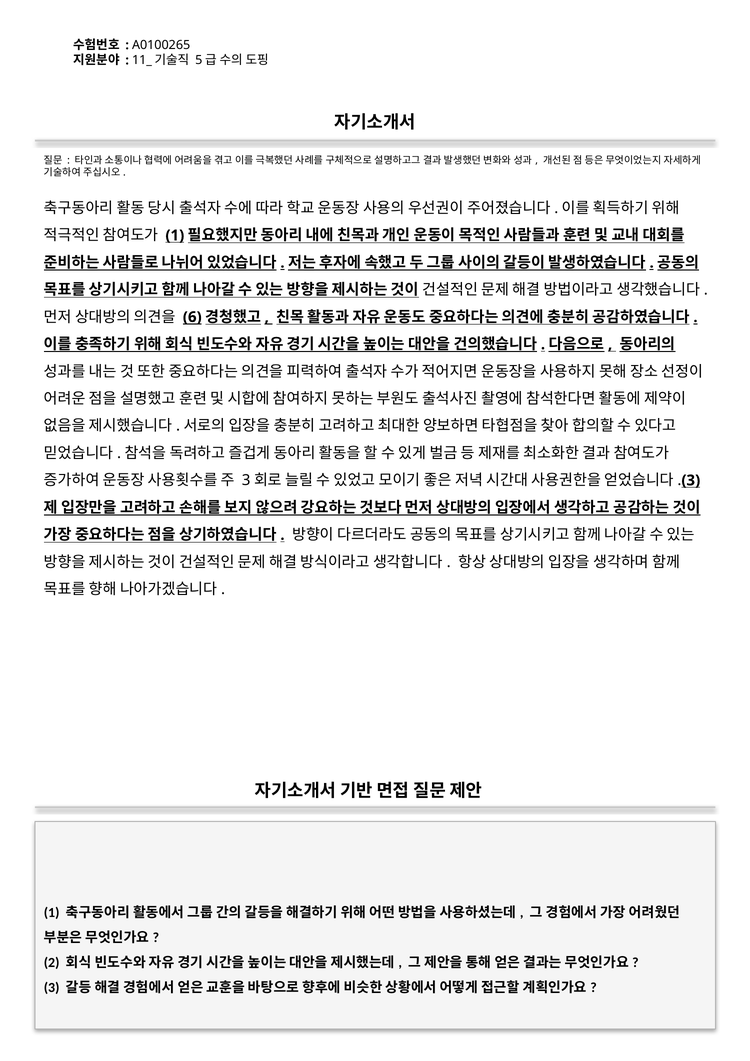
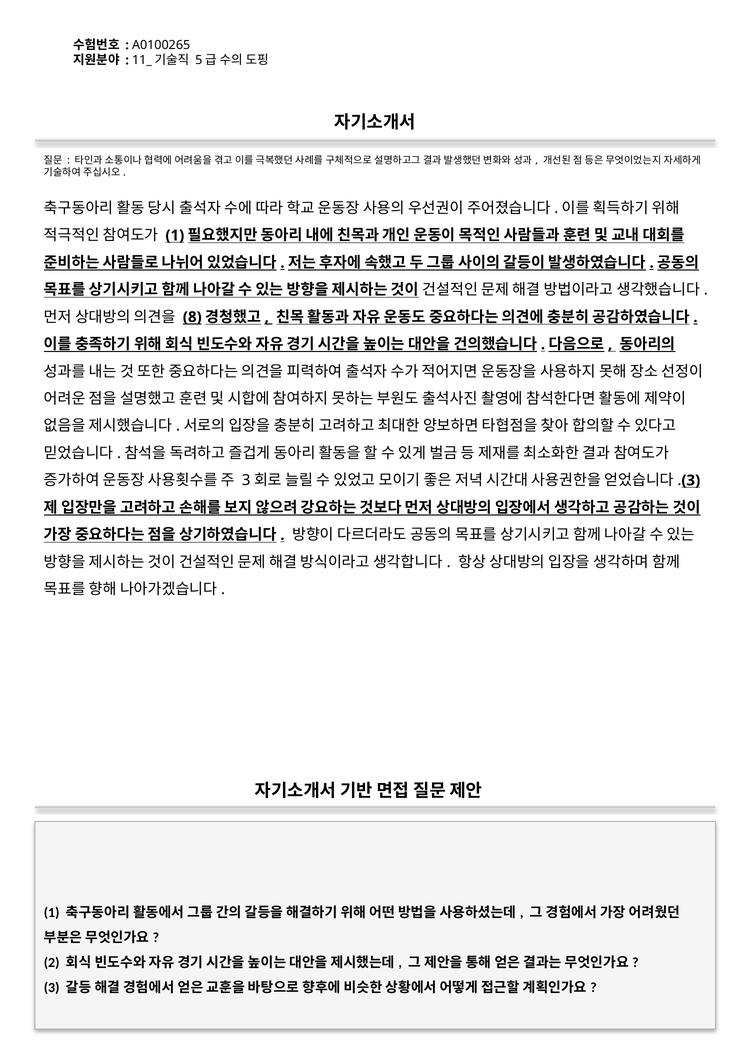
6: 6 -> 8
